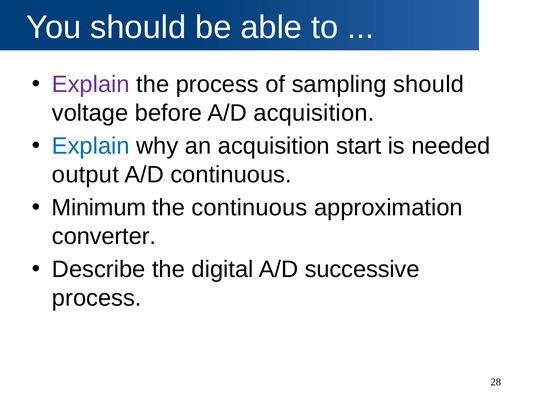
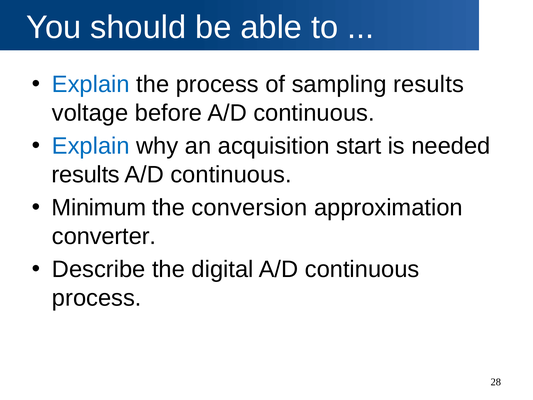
Explain at (91, 84) colour: purple -> blue
sampling should: should -> results
before A/D acquisition: acquisition -> continuous
output at (85, 174): output -> results
the continuous: continuous -> conversion
successive at (362, 269): successive -> continuous
